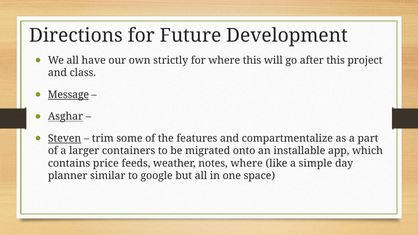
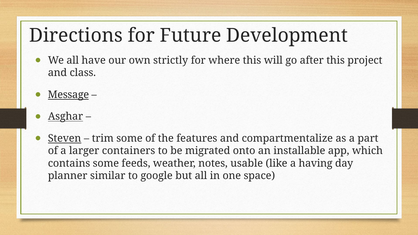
contains price: price -> some
notes where: where -> usable
simple: simple -> having
